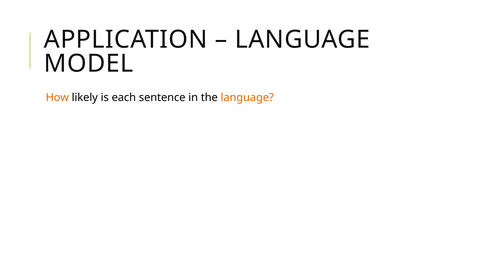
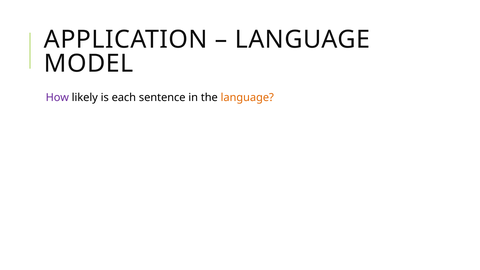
How colour: orange -> purple
